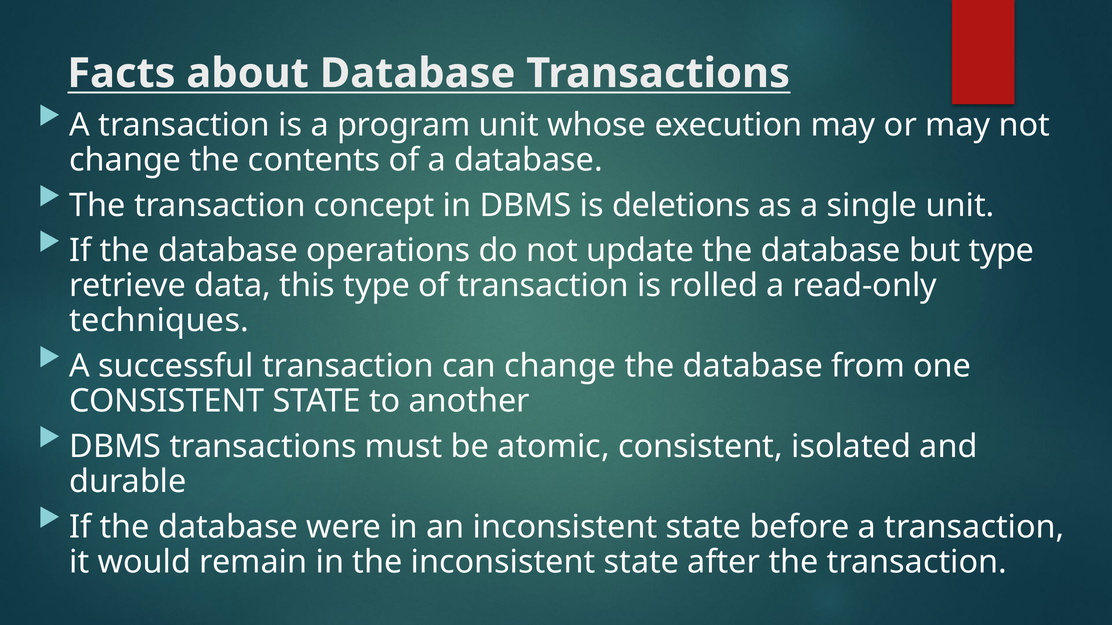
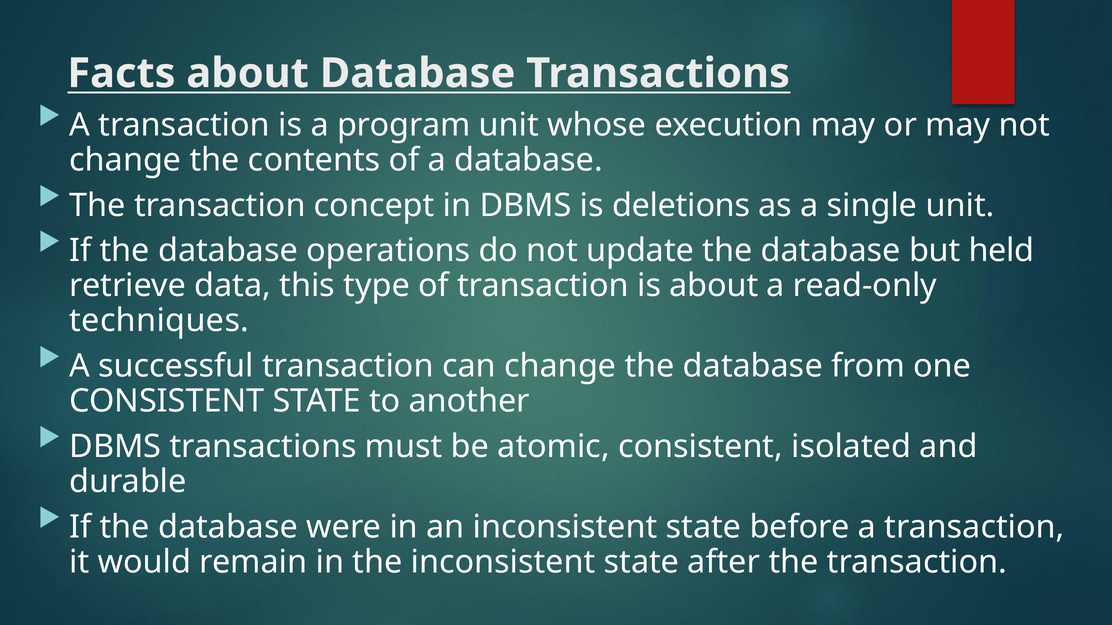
but type: type -> held
is rolled: rolled -> about
